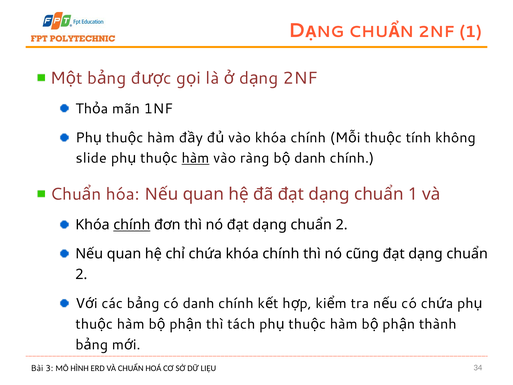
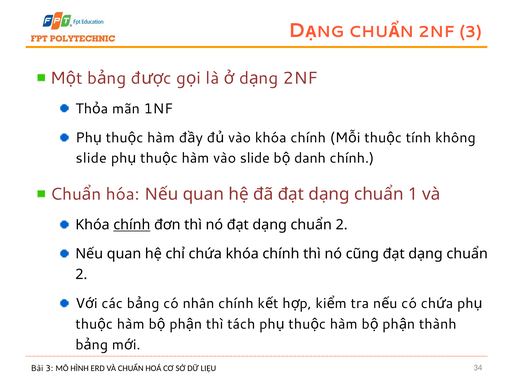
2NF 1: 1 -> 3
hàm at (195, 158) underline: present -> none
vào ràng: ràng -> slide
có danh: danh -> nhân
